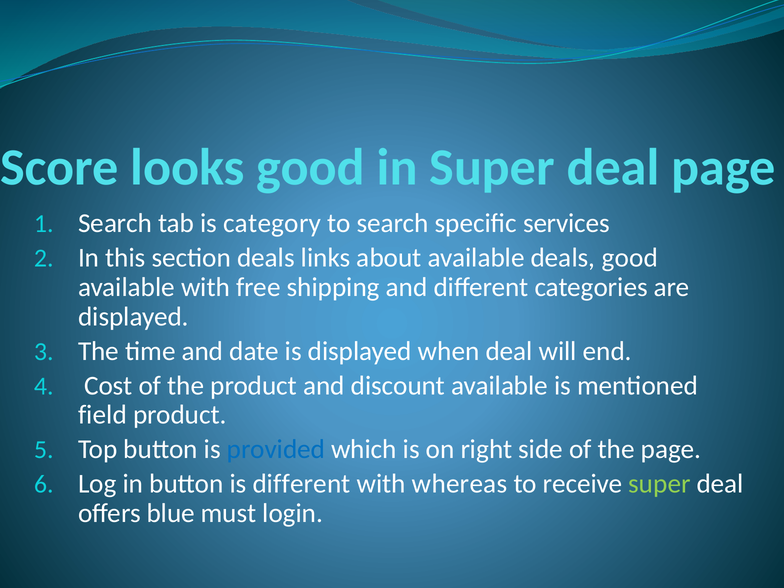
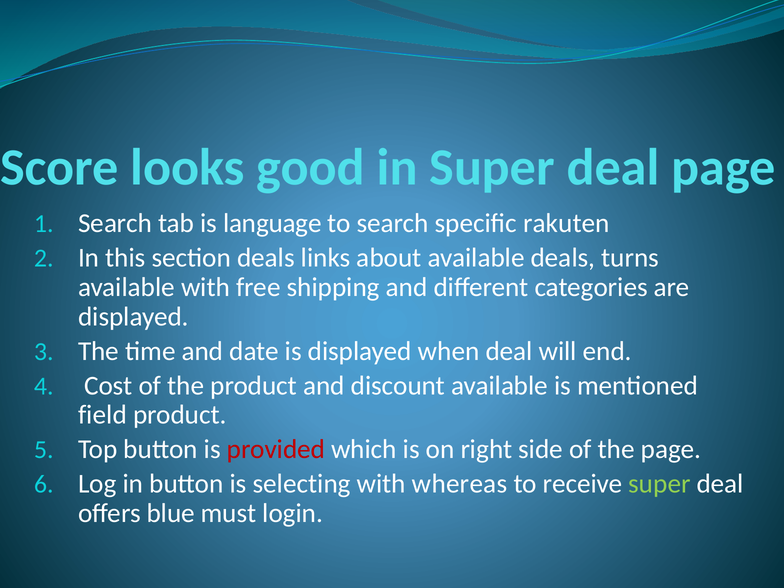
category: category -> language
services: services -> rakuten
deals good: good -> turns
provided colour: blue -> red
is different: different -> selecting
